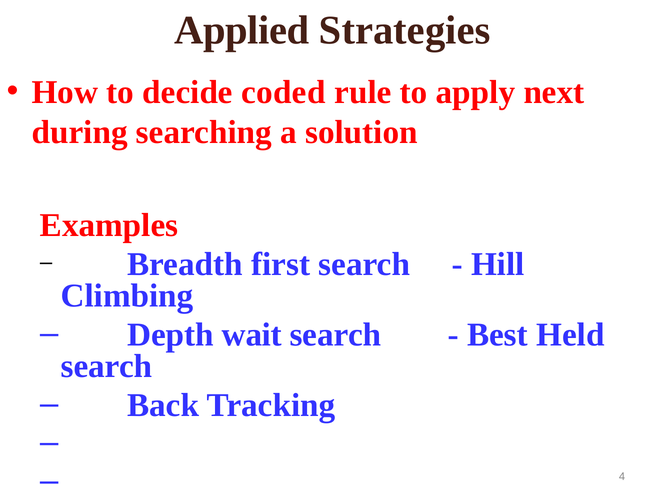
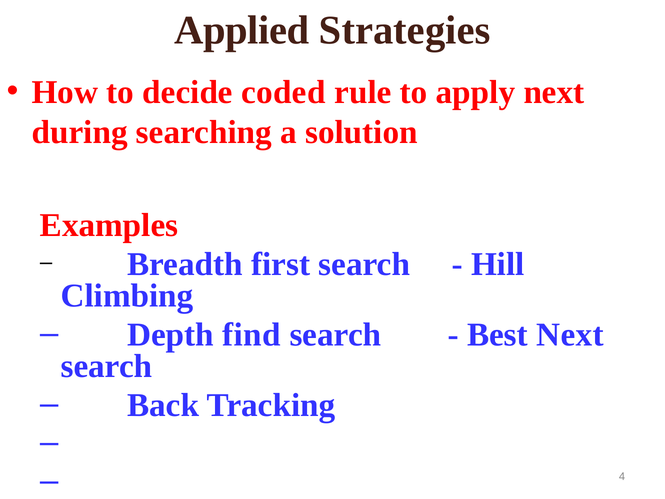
wait: wait -> find
Best Held: Held -> Next
